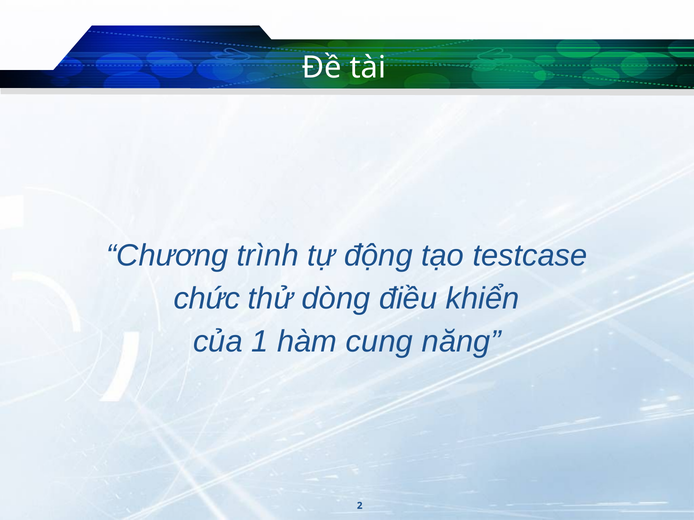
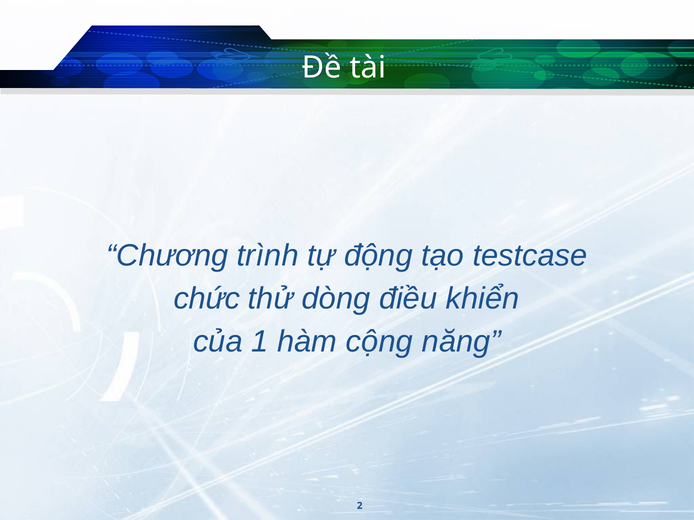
cung: cung -> cộng
